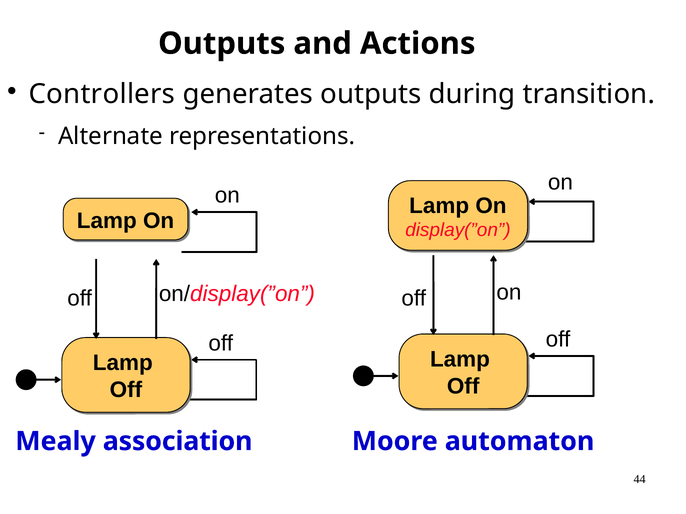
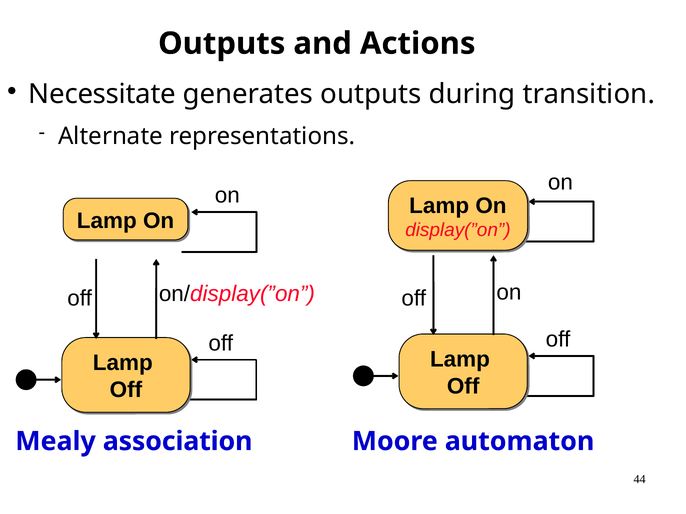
Controllers: Controllers -> Necessitate
